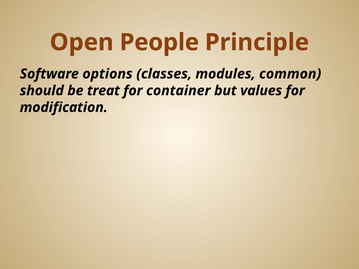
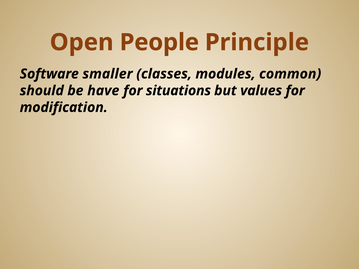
options: options -> smaller
treat: treat -> have
container: container -> situations
